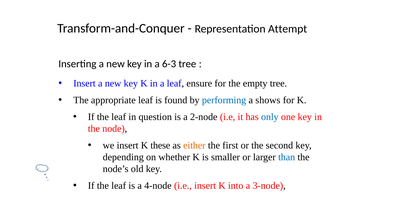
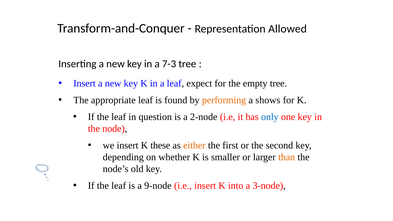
Attempt: Attempt -> Allowed
6-3: 6-3 -> 7-3
ensure: ensure -> expect
performing colour: blue -> orange
than colour: blue -> orange
4-node: 4-node -> 9-node
